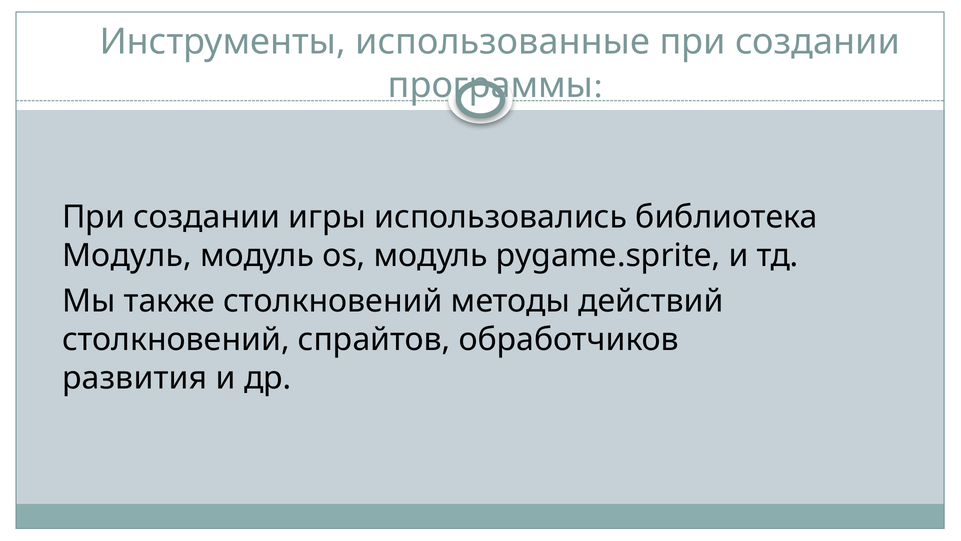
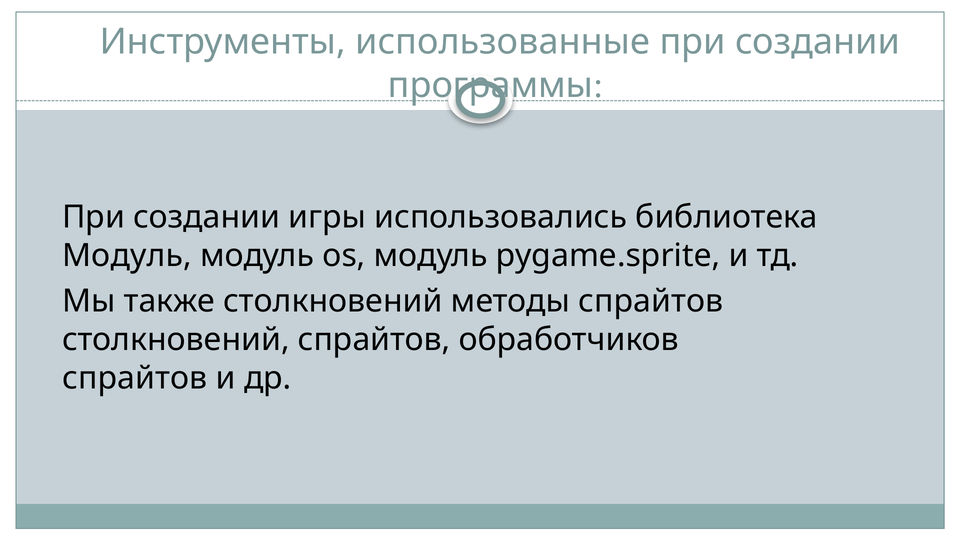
методы действий: действий -> спрайтов
развития at (135, 378): развития -> спрайтов
